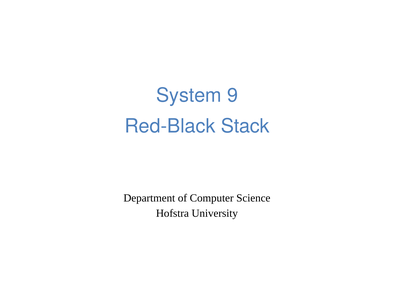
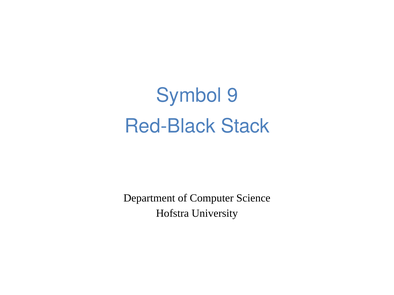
System: System -> Symbol
